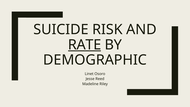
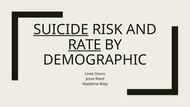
SUICIDE underline: none -> present
